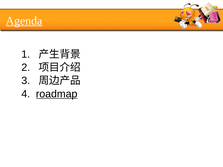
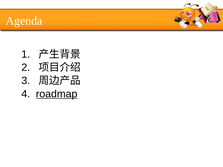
Agenda underline: present -> none
